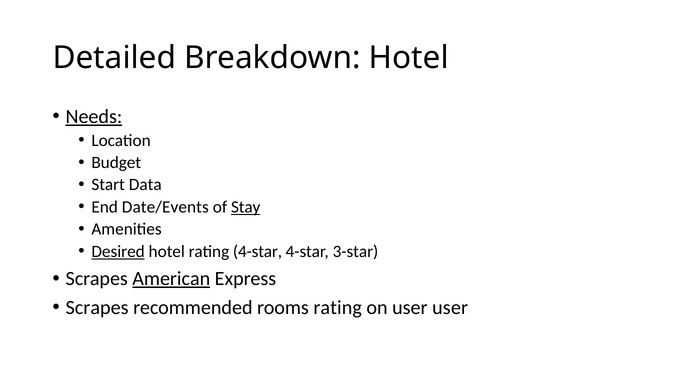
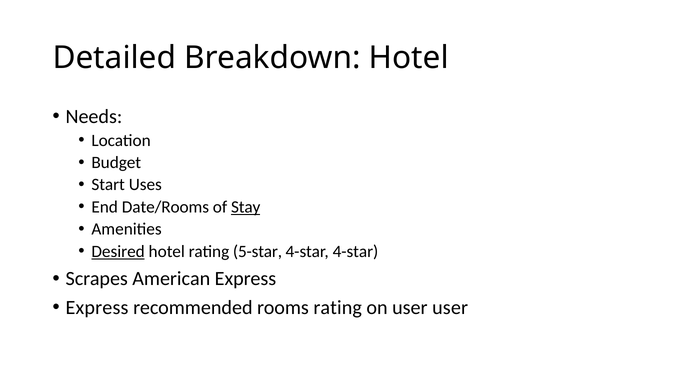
Needs underline: present -> none
Data: Data -> Uses
Date/Events: Date/Events -> Date/Rooms
rating 4-star: 4-star -> 5-star
4-star 3-star: 3-star -> 4-star
American underline: present -> none
Scrapes at (97, 308): Scrapes -> Express
